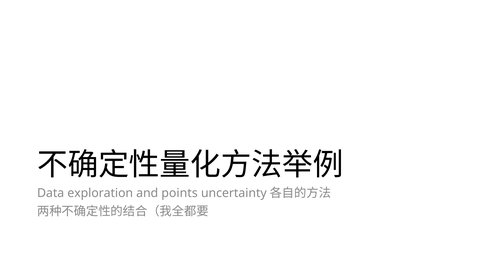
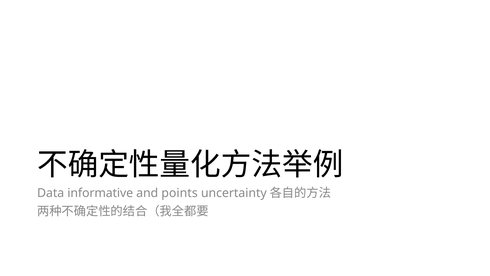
exploration: exploration -> informative
